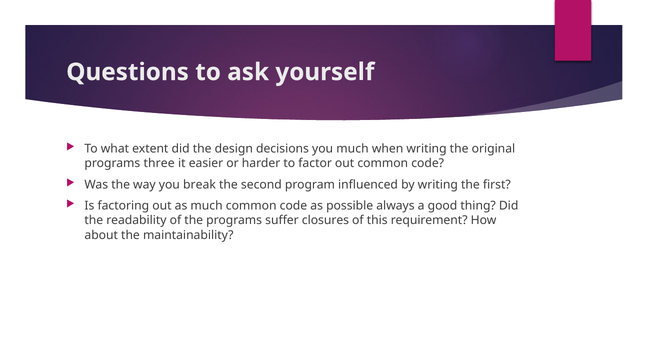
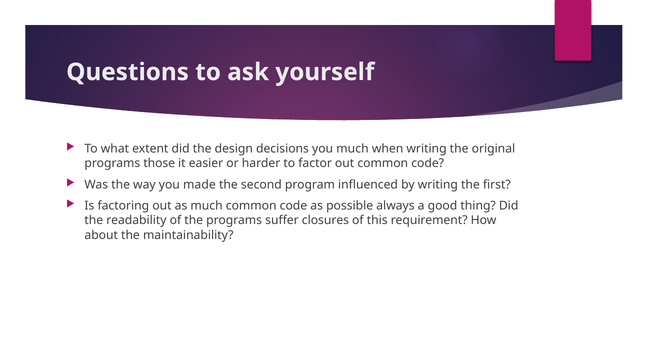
three: three -> those
break: break -> made
